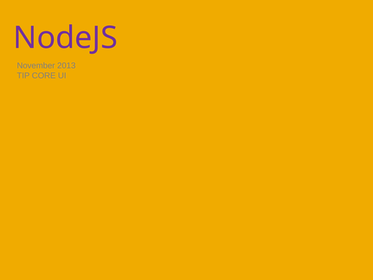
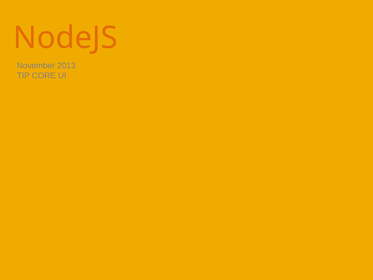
NodeJS colour: purple -> orange
